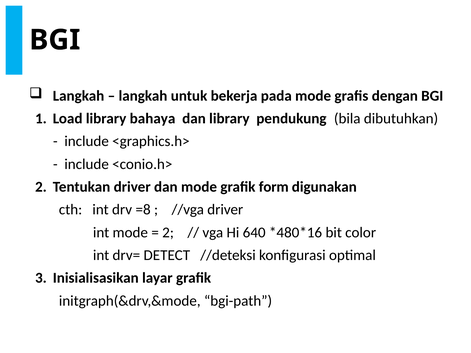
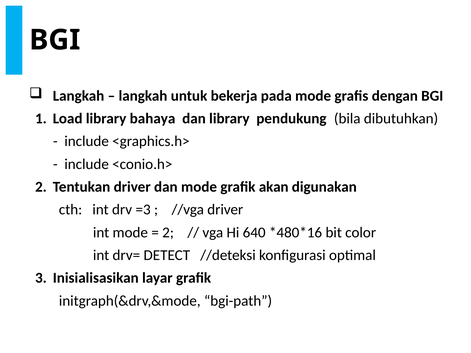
form: form -> akan
=8: =8 -> =3
